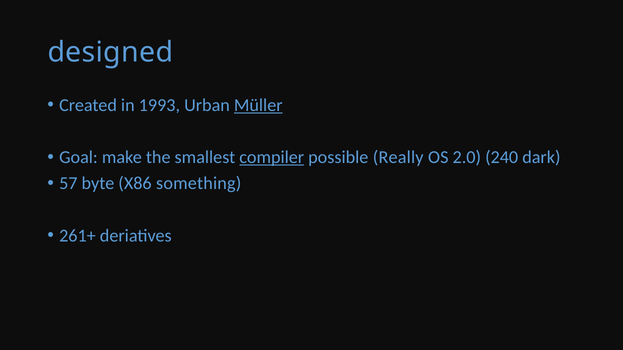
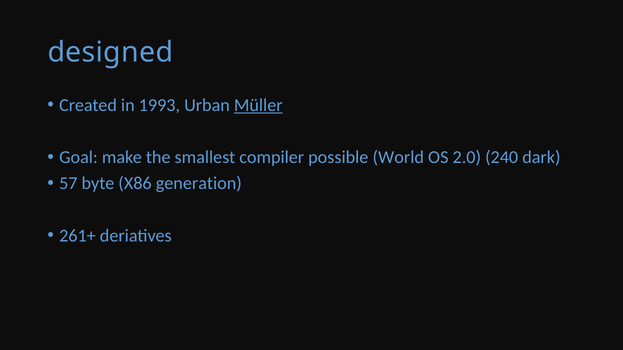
compiler underline: present -> none
Really: Really -> World
something: something -> generation
